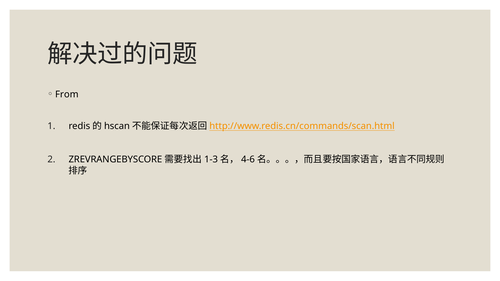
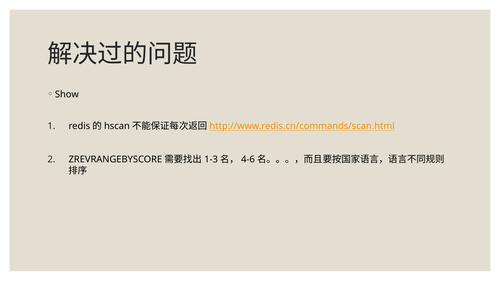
From: From -> Show
